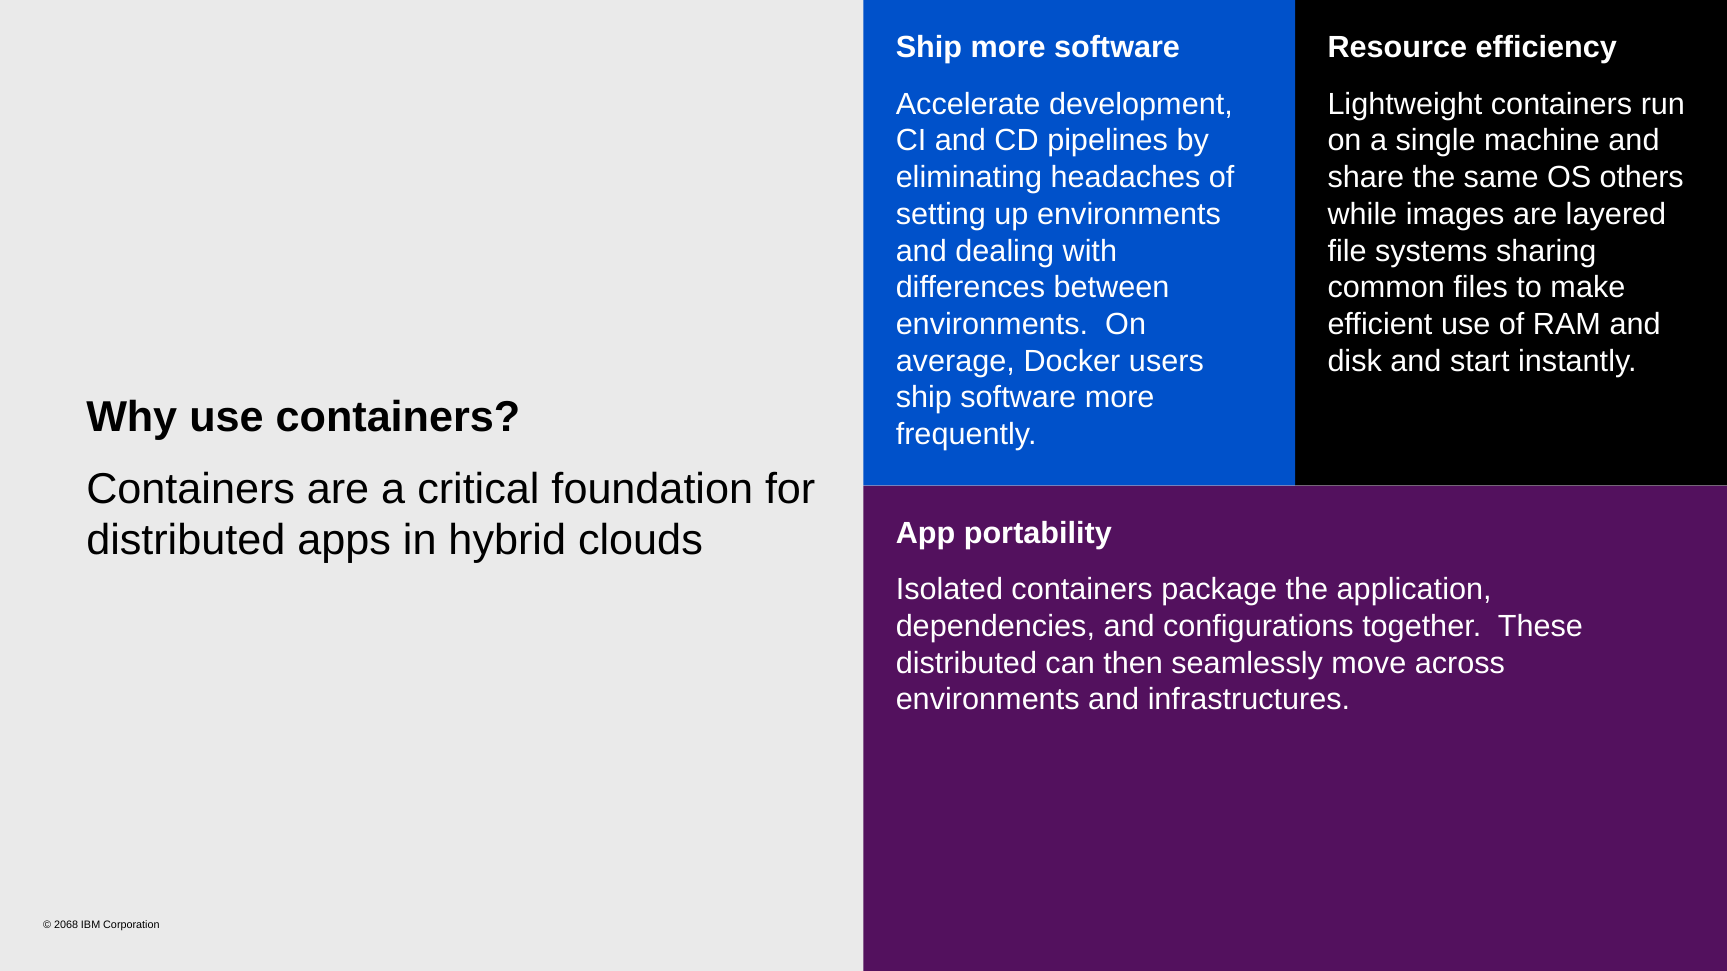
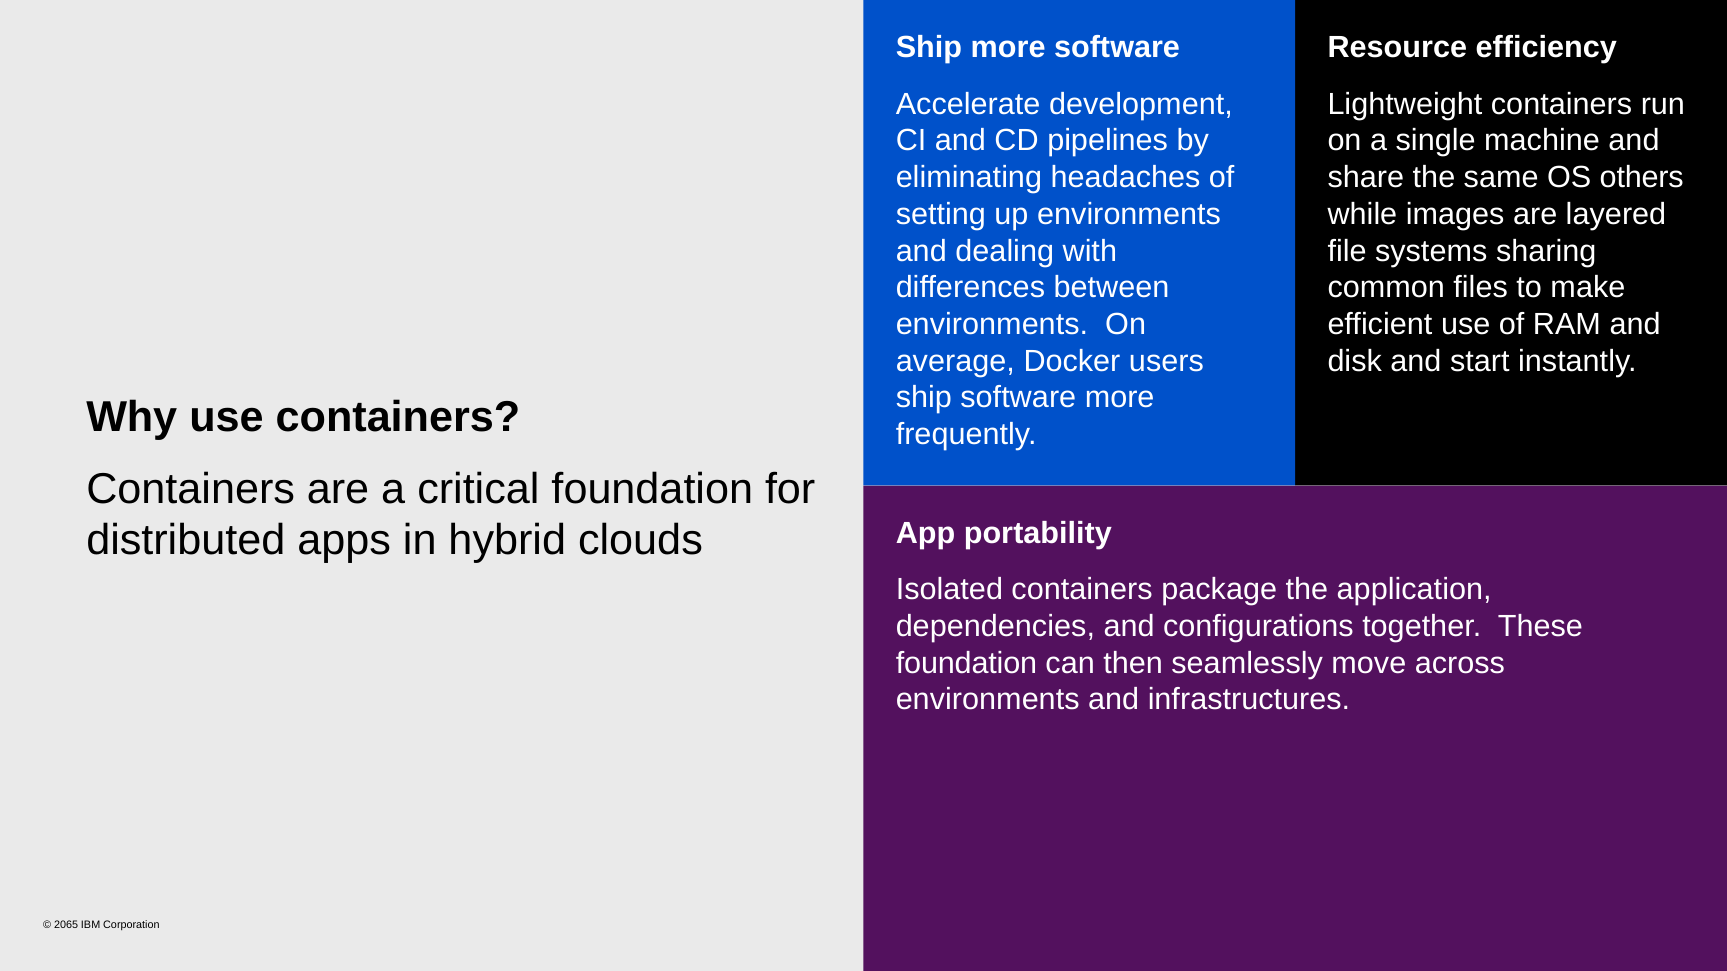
distributed at (966, 663): distributed -> foundation
2068: 2068 -> 2065
